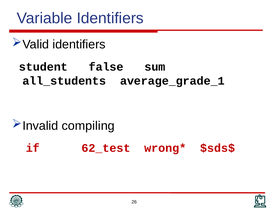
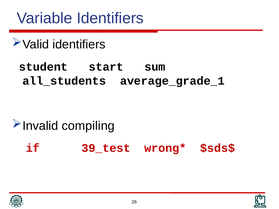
false: false -> start
62_test: 62_test -> 39_test
